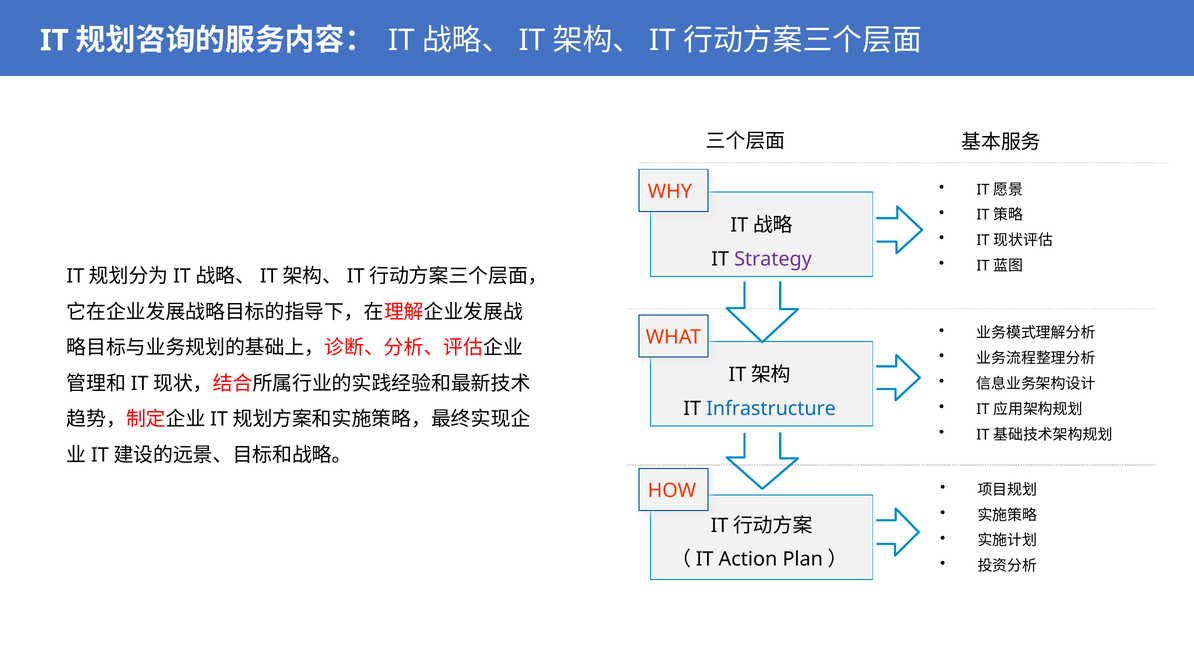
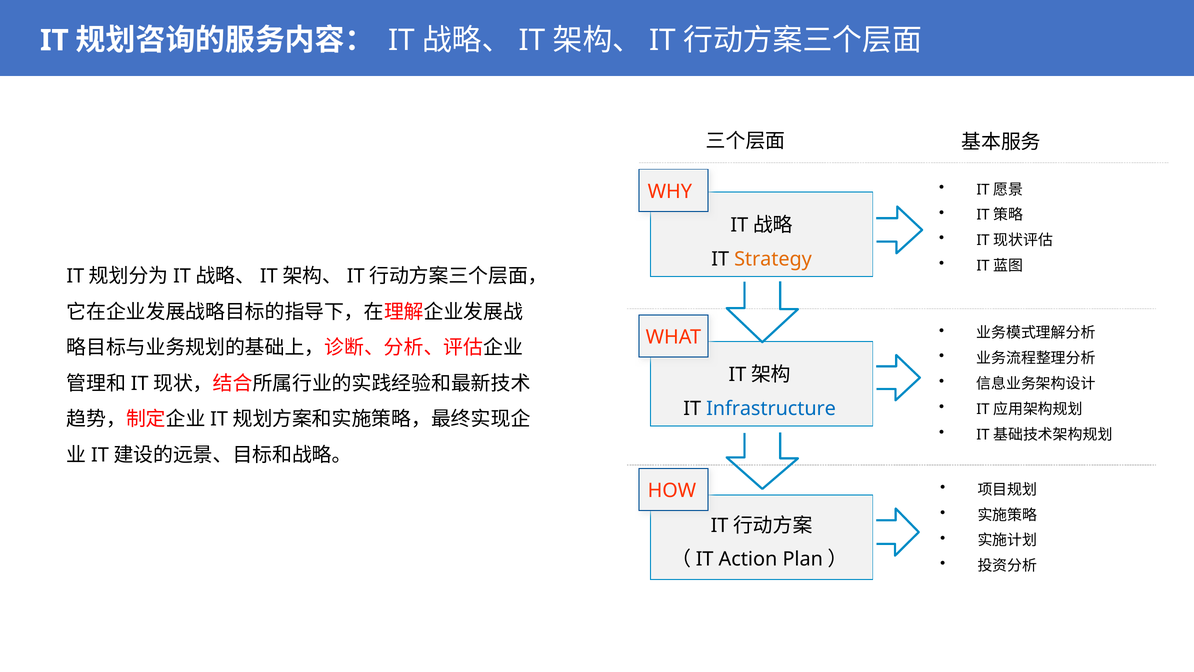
Strategy colour: purple -> orange
